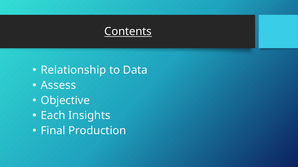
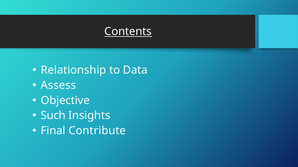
Each: Each -> Such
Production: Production -> Contribute
